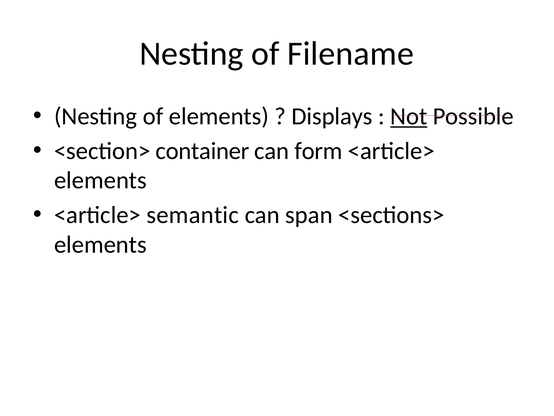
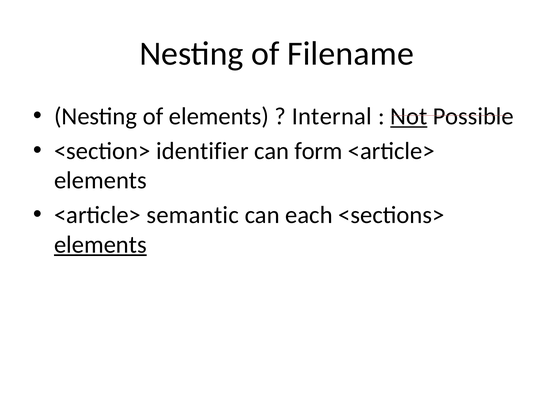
Displays: Displays -> Internal
container: container -> identifier
span: span -> each
elements at (100, 244) underline: none -> present
